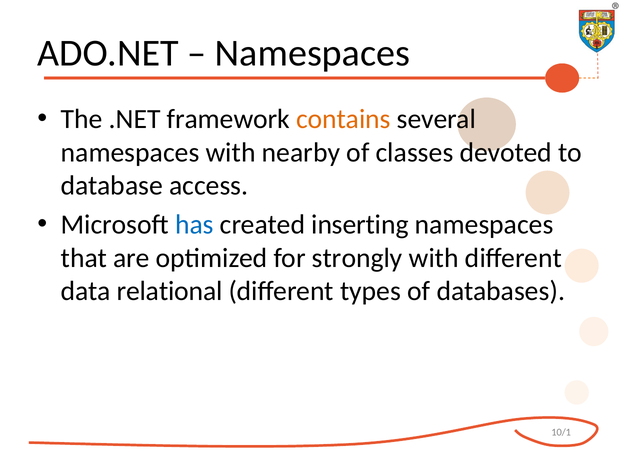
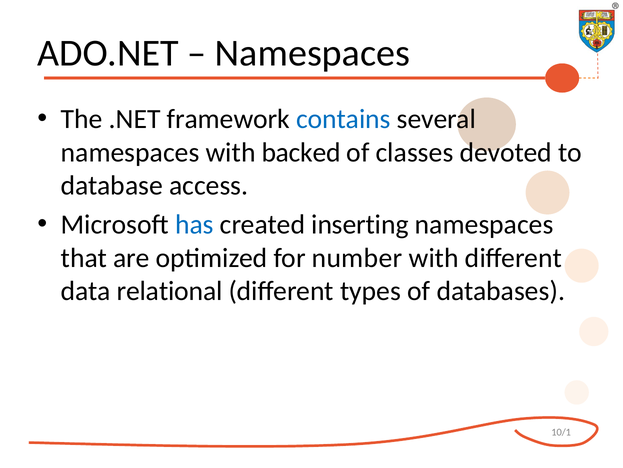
contains colour: orange -> blue
nearby: nearby -> backed
strongly: strongly -> number
